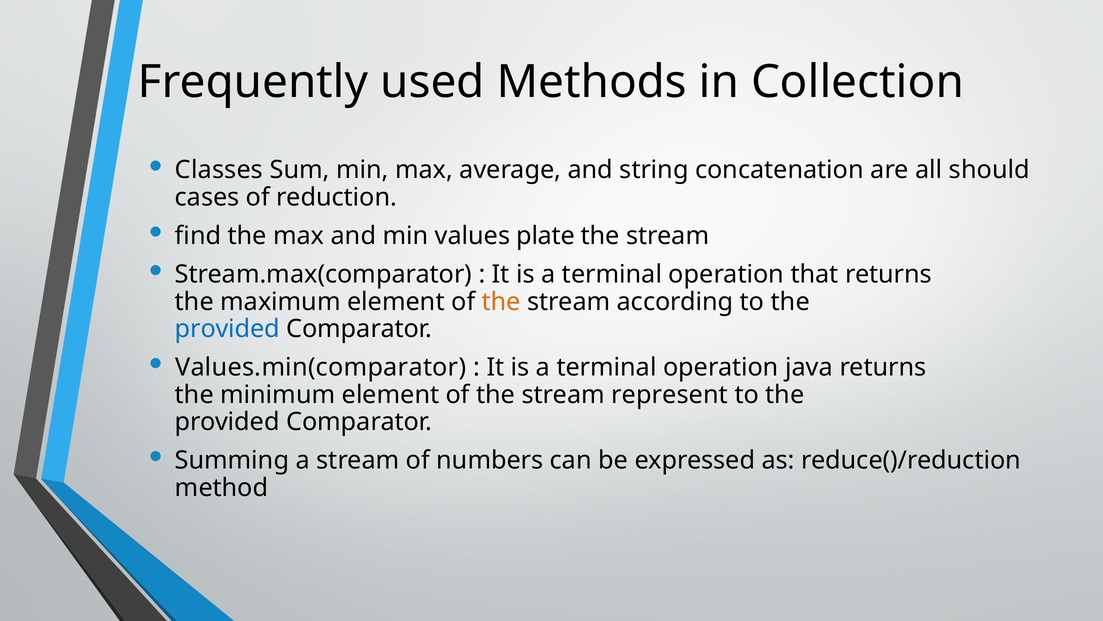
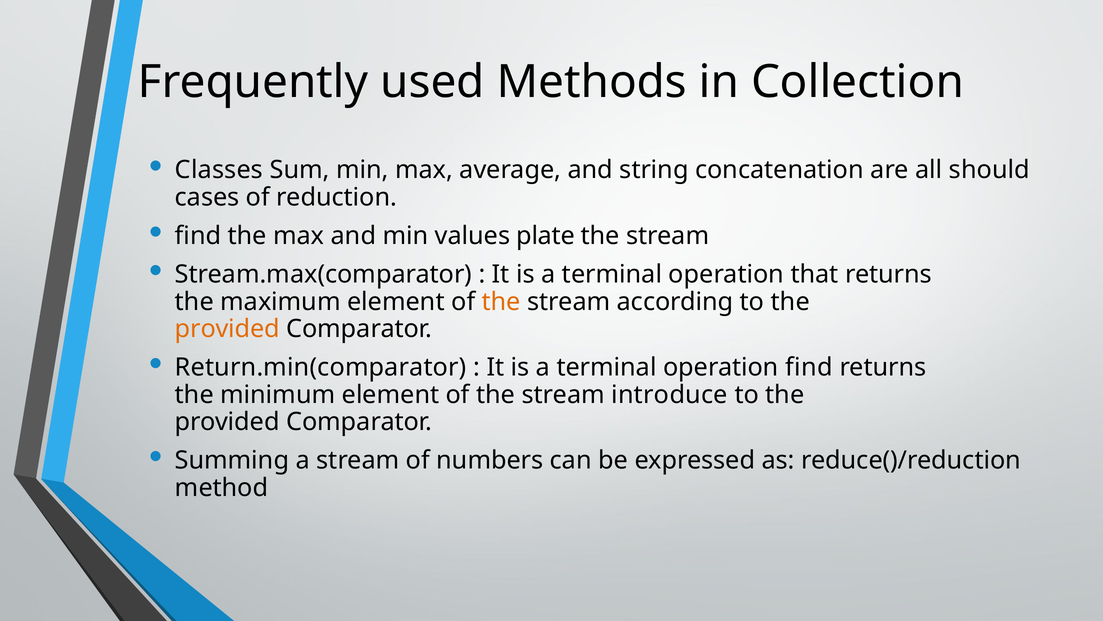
provided at (227, 329) colour: blue -> orange
Values.min(comparator: Values.min(comparator -> Return.min(comparator
operation java: java -> find
represent: represent -> introduce
